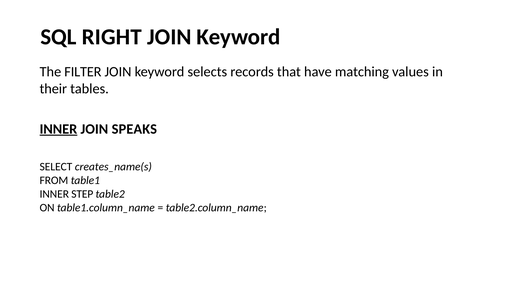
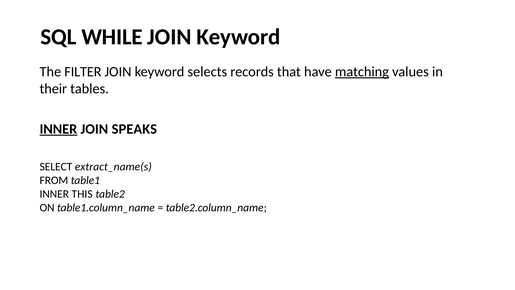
RIGHT: RIGHT -> WHILE
matching underline: none -> present
creates_name(s: creates_name(s -> extract_name(s
STEP: STEP -> THIS
